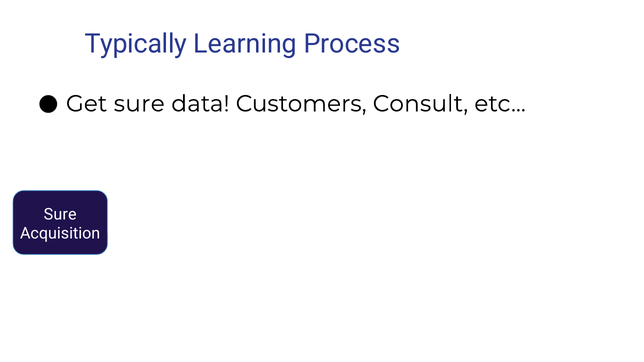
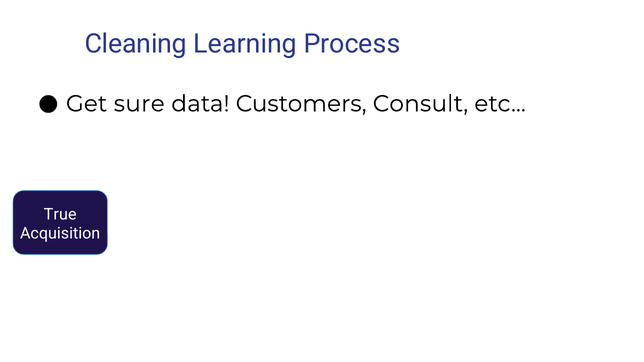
Typically: Typically -> Cleaning
Sure at (60, 214): Sure -> True
